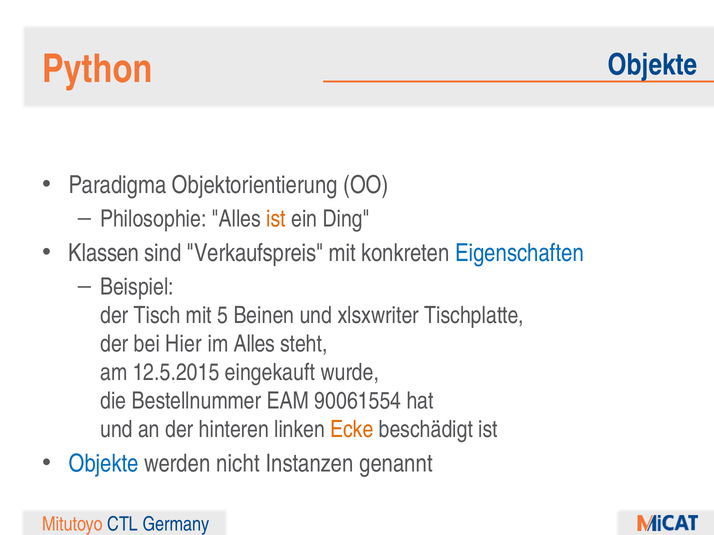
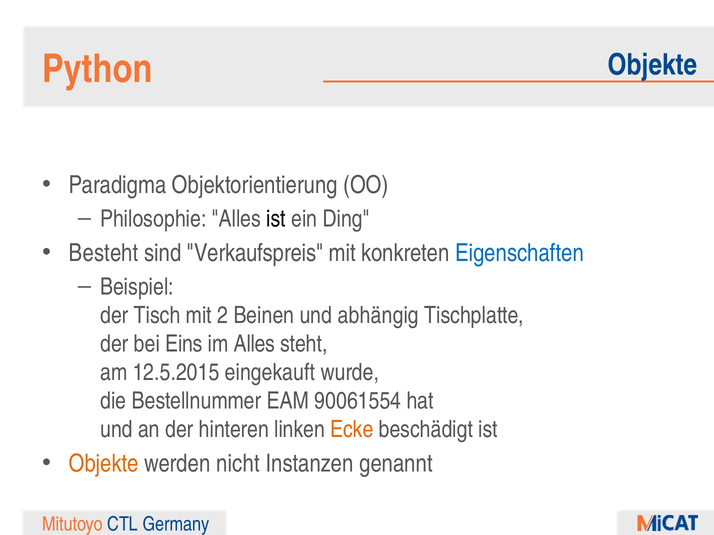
ist at (276, 219) colour: orange -> black
Klassen: Klassen -> Besteht
5: 5 -> 2
xlsxwriter: xlsxwriter -> abhängig
Hier: Hier -> Eins
Objekte at (104, 464) colour: blue -> orange
